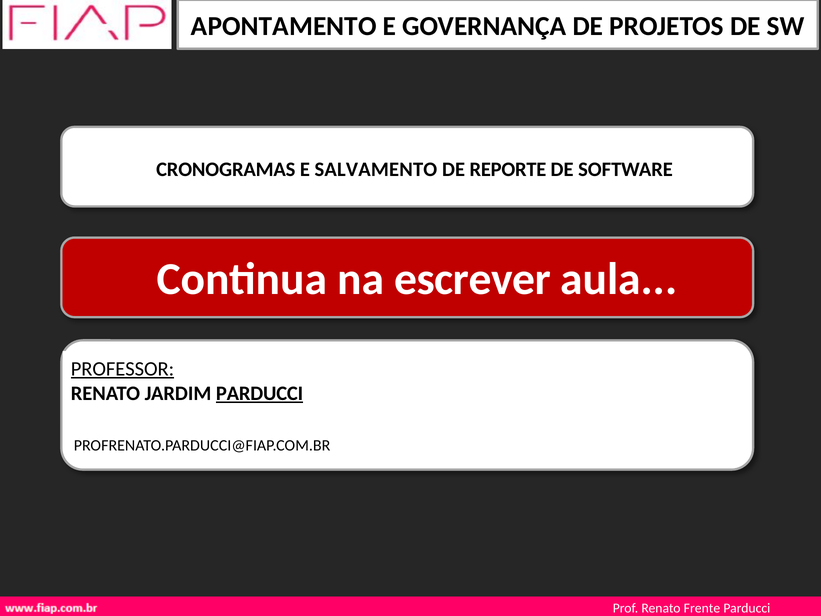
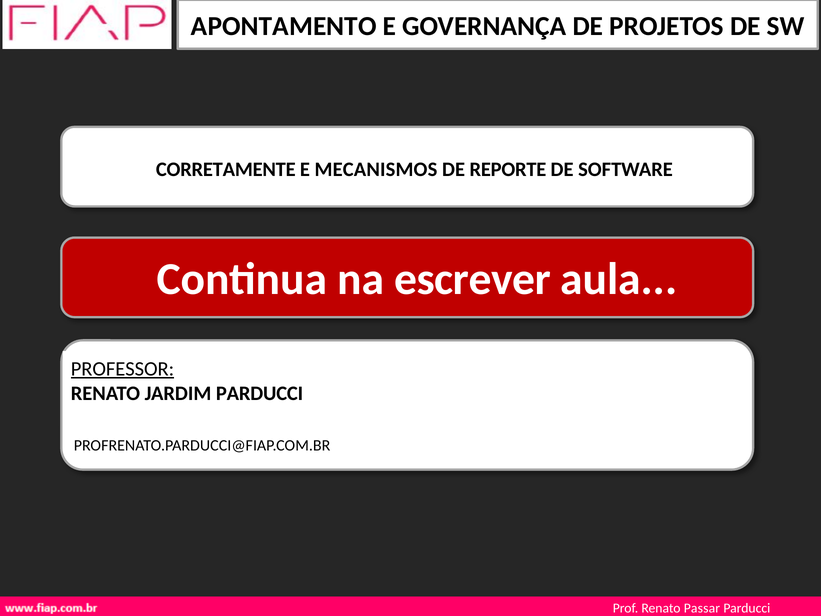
CRONOGRAMAS: CRONOGRAMAS -> CORRETAMENTE
SALVAMENTO: SALVAMENTO -> MECANISMOS
PARDUCCI at (260, 393) underline: present -> none
Frente: Frente -> Passar
